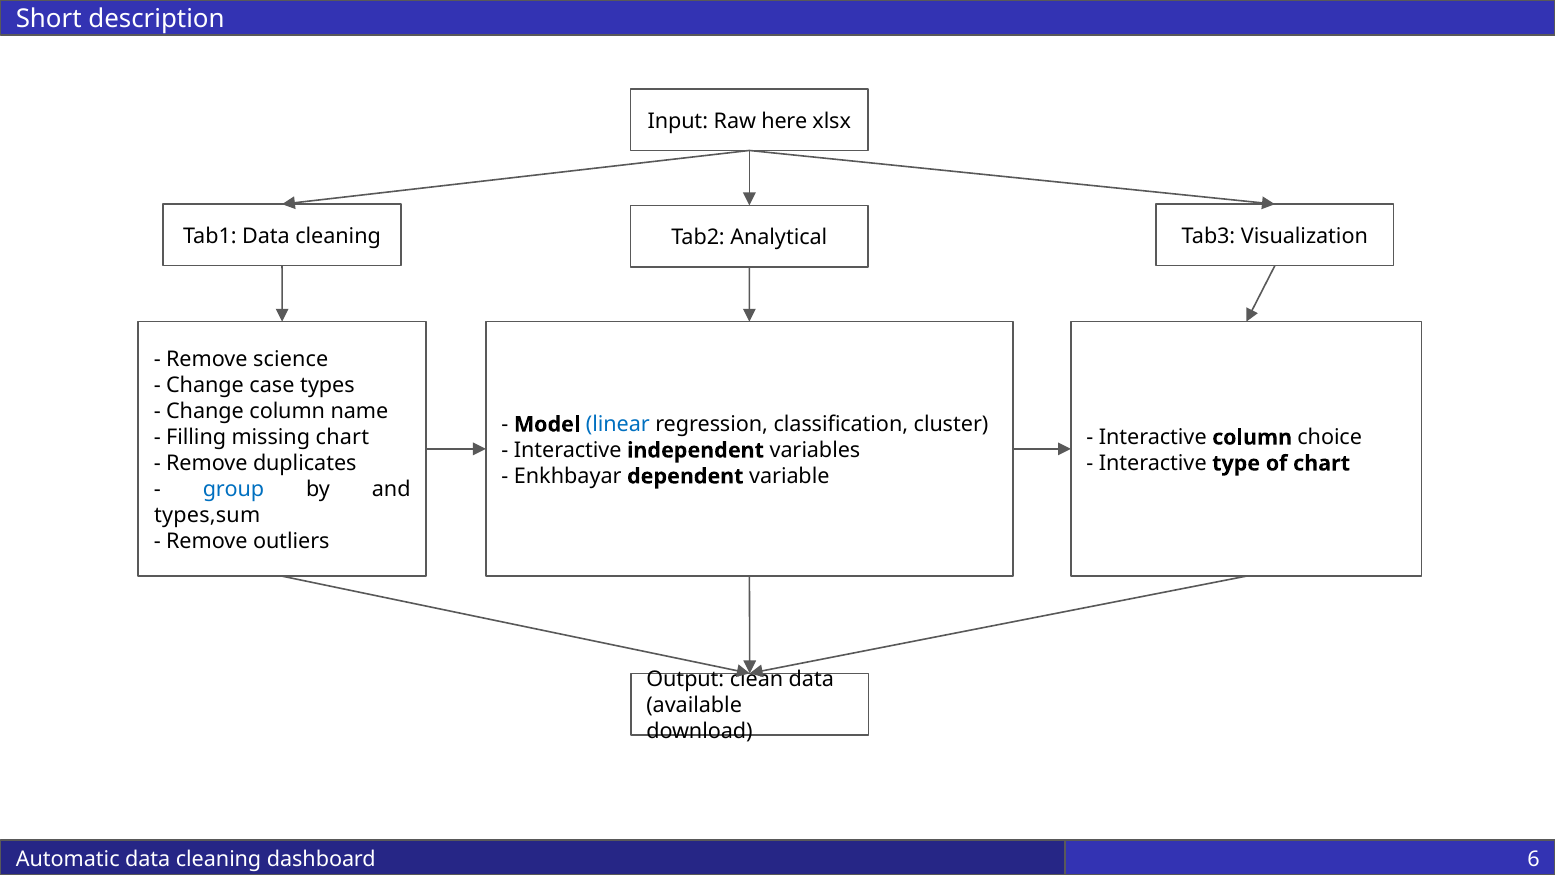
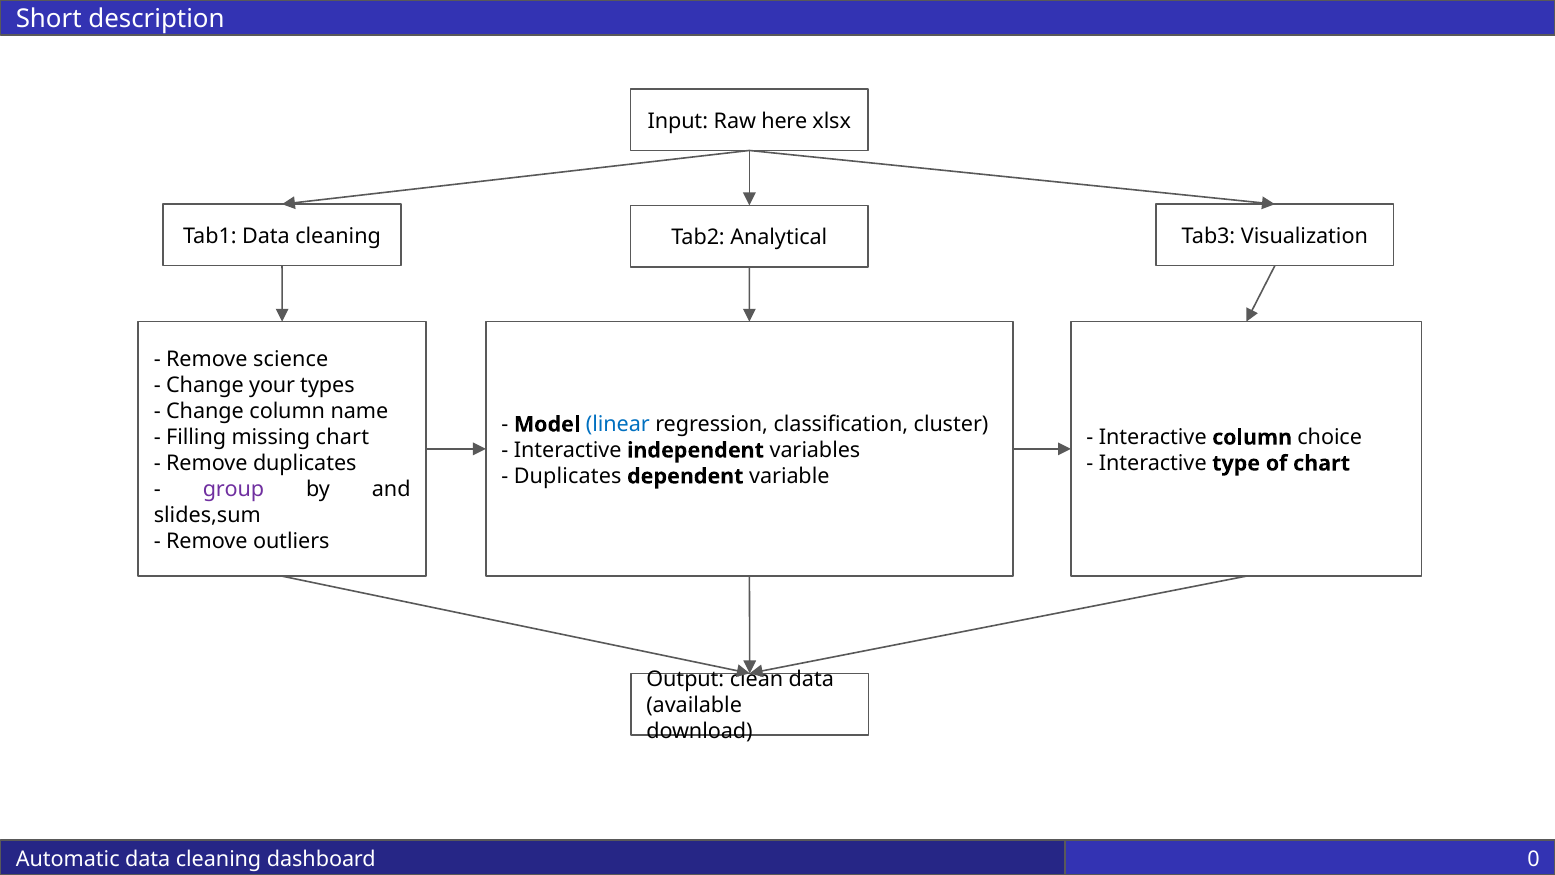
case: case -> your
Enkhbayar at (568, 476): Enkhbayar -> Duplicates
group colour: blue -> purple
types,sum: types,sum -> slides,sum
6: 6 -> 0
